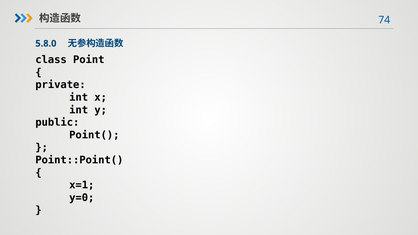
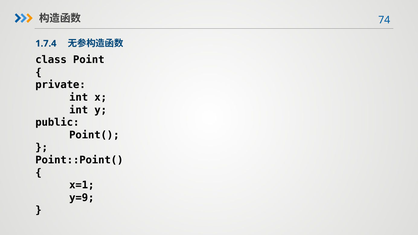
5.8.0: 5.8.0 -> 1.7.4
y=0: y=0 -> y=9
